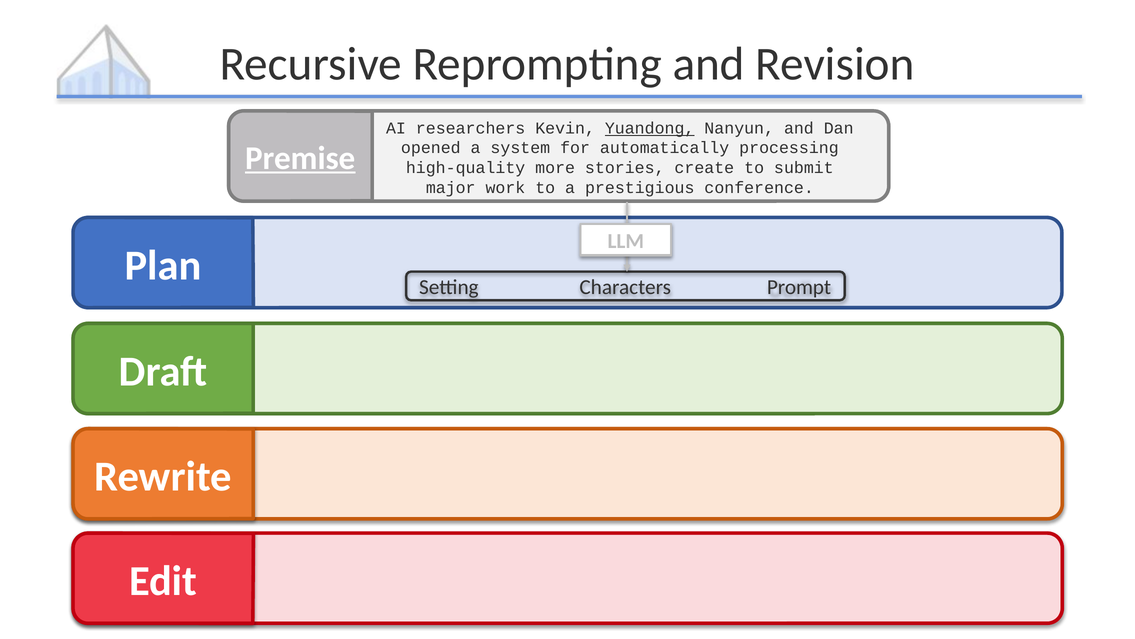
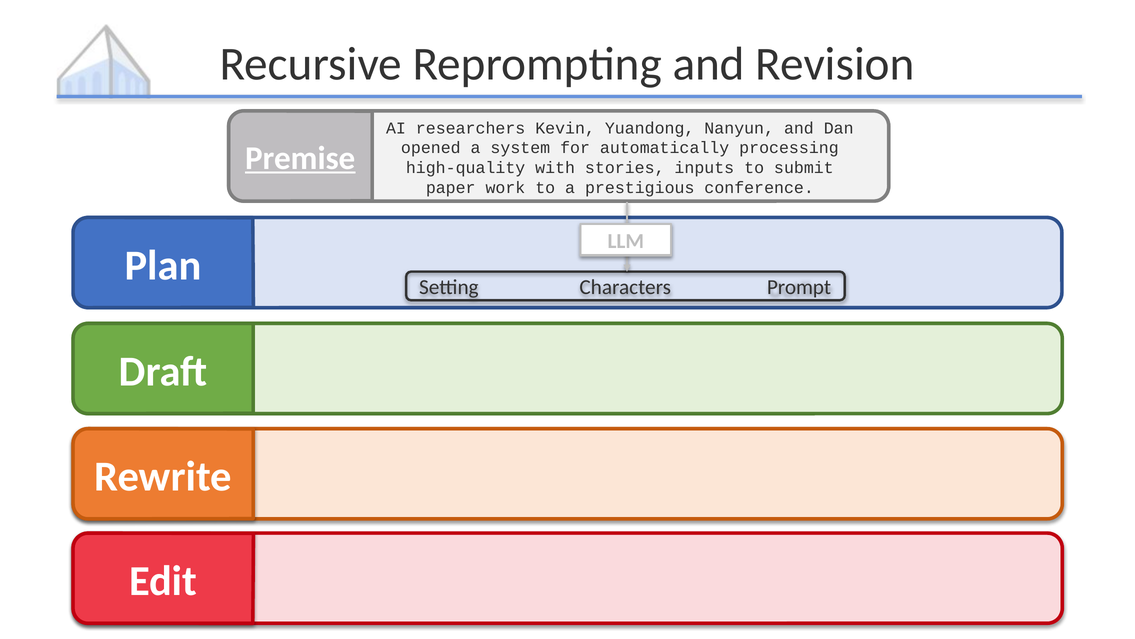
Yuandong underline: present -> none
more: more -> with
create: create -> inputs
major: major -> paper
